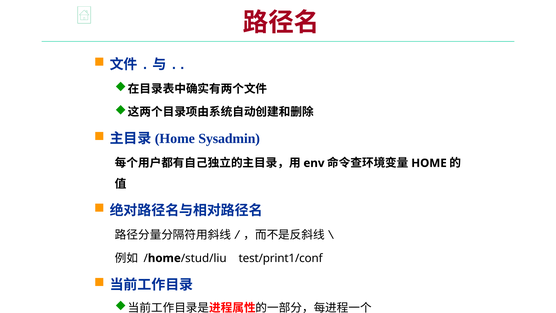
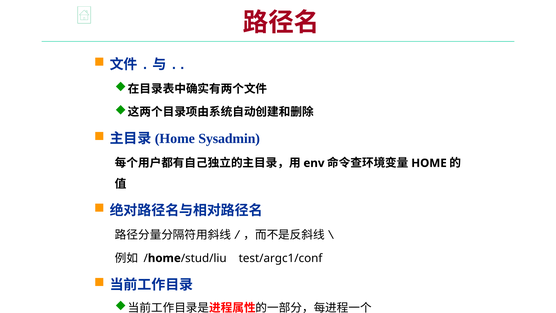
test/print1/conf: test/print1/conf -> test/argc1/conf
